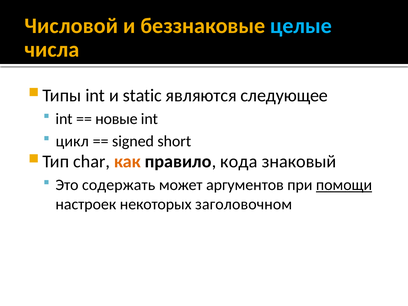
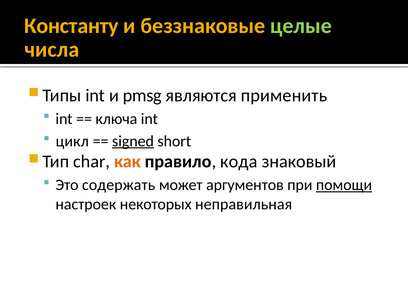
Числовой: Числовой -> Константу
целые colour: light blue -> light green
static: static -> pmsg
следующее: следующее -> применить
новые: новые -> ключа
signed underline: none -> present
заголовочном: заголовочном -> неправильная
